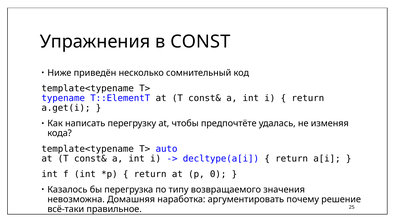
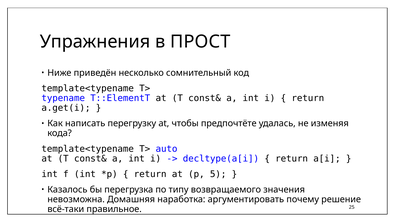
CONST: CONST -> ПРОСТ
0: 0 -> 5
